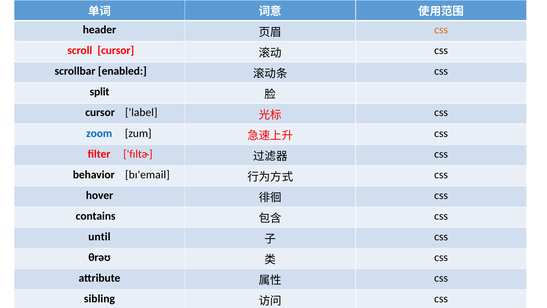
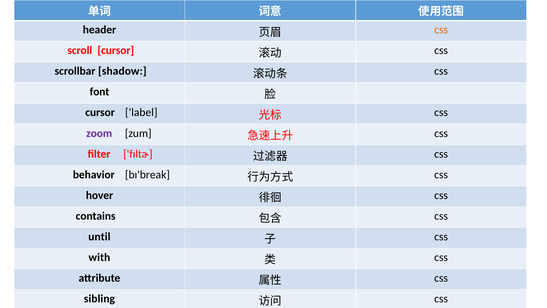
enabled: enabled -> shadow
split: split -> font
zoom colour: blue -> purple
bɪ'email: bɪ'email -> bɪ'break
θrəʊ: θrəʊ -> with
